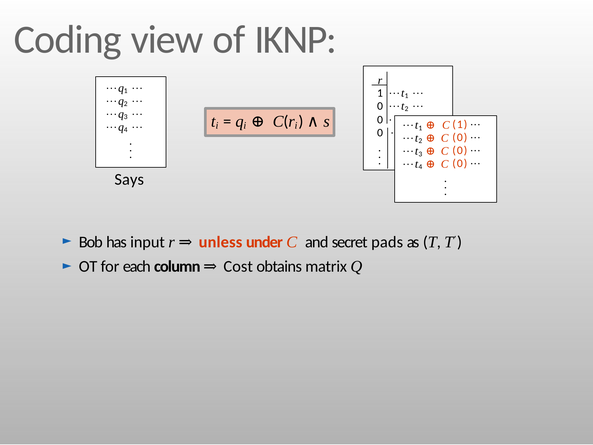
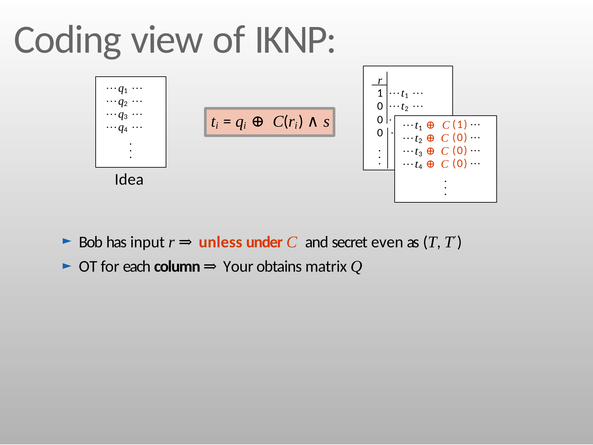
Says: Says -> Idea
pads: pads -> even
Cost: Cost -> Your
